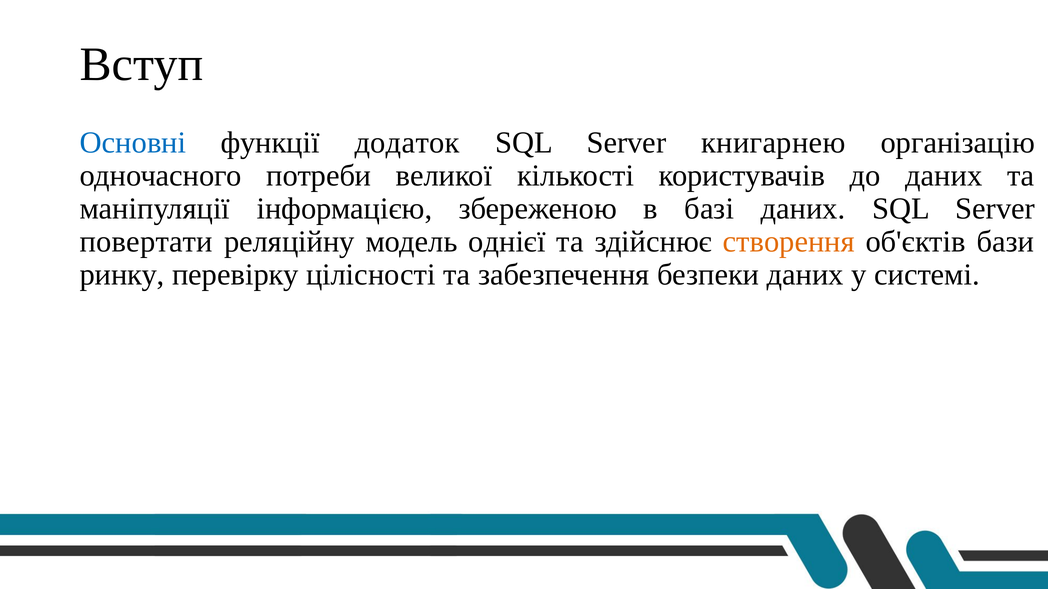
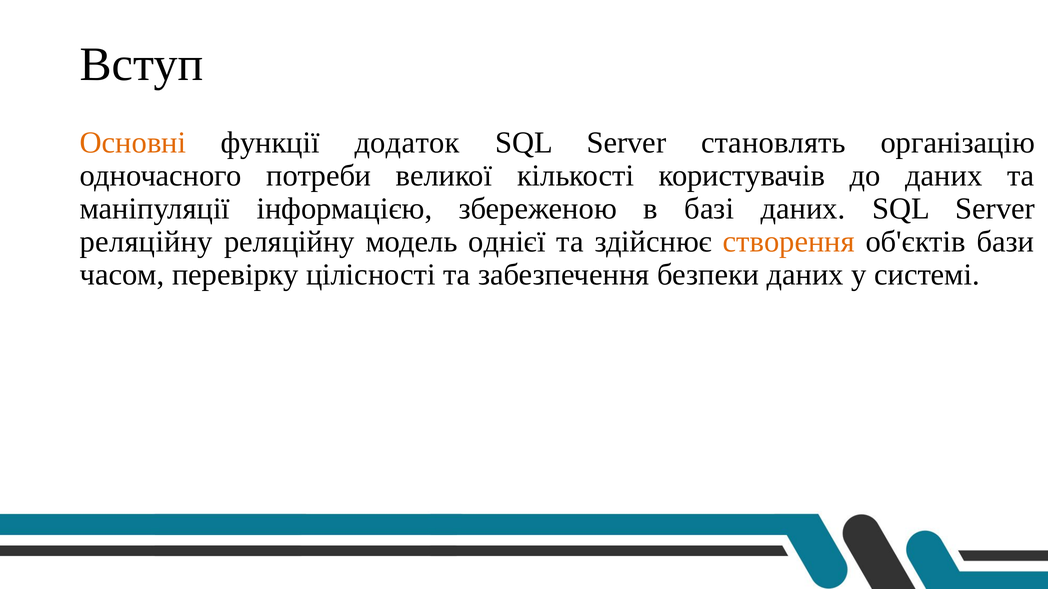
Основні colour: blue -> orange
книгарнею: книгарнею -> становлять
повертати at (146, 242): повертати -> реляційну
ринку: ринку -> часом
